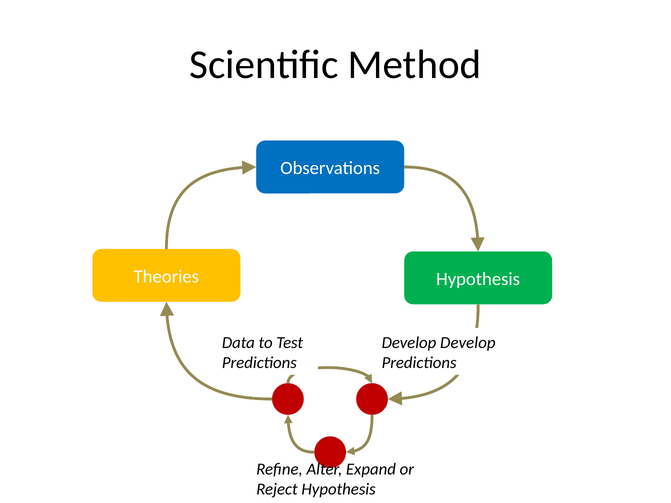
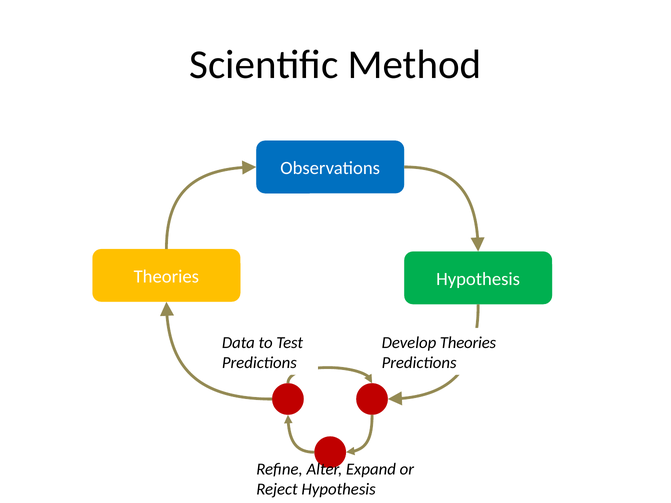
Develop Develop: Develop -> Theories
